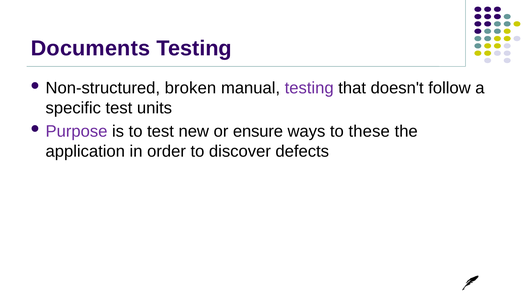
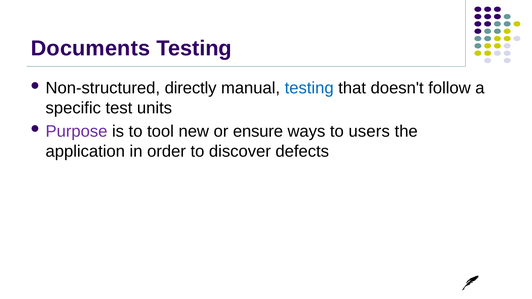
broken: broken -> directly
testing at (309, 88) colour: purple -> blue
to test: test -> tool
these: these -> users
